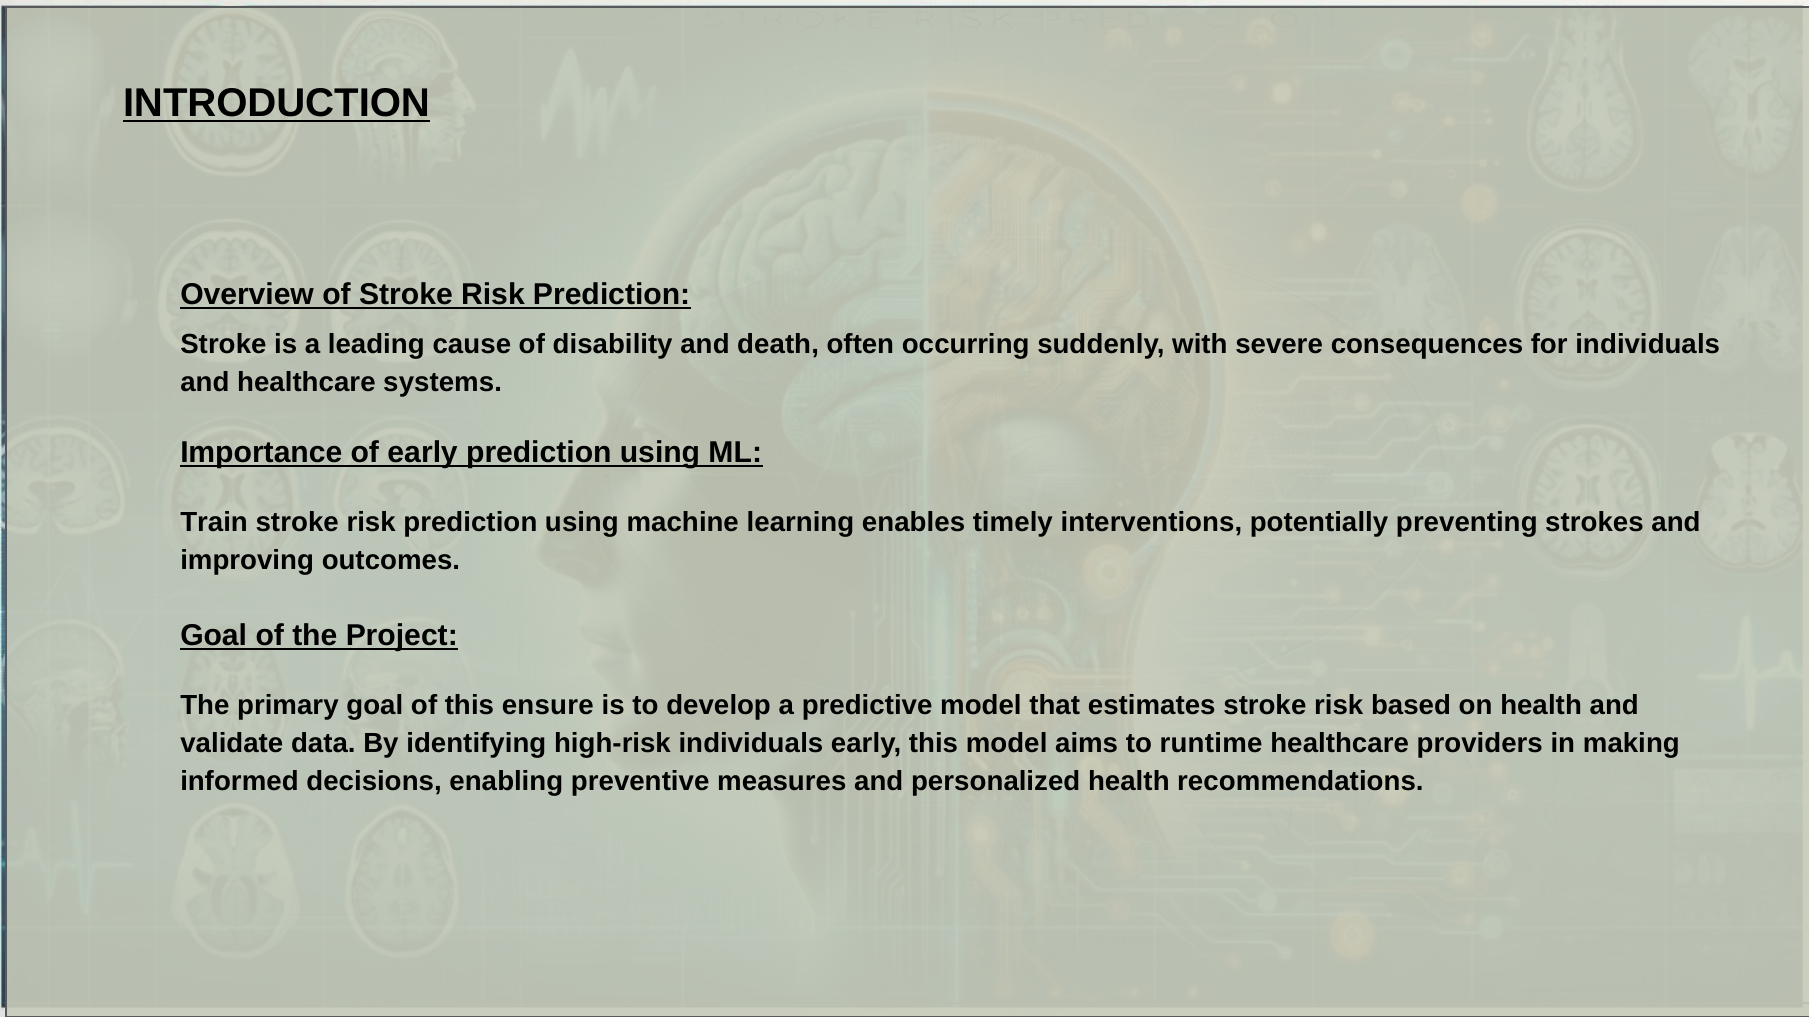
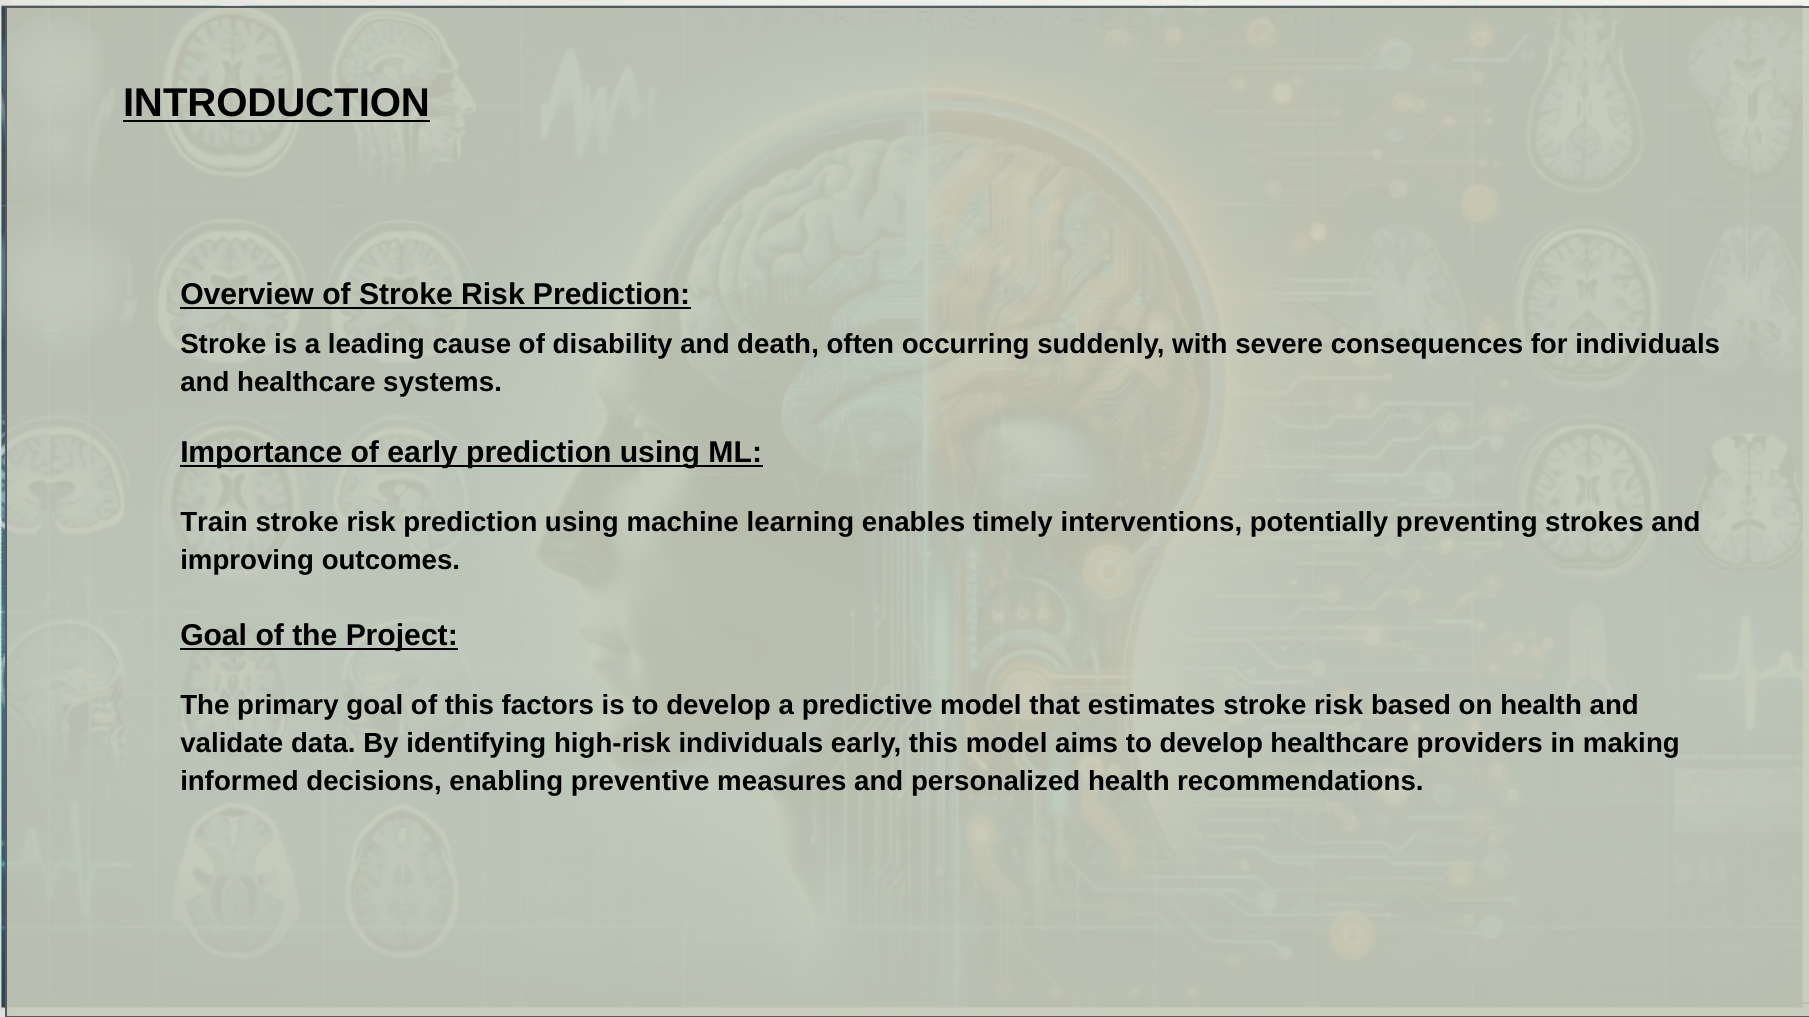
ensure: ensure -> factors
aims to runtime: runtime -> develop
